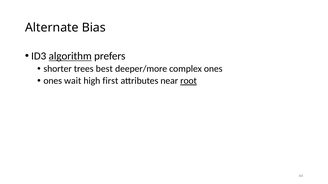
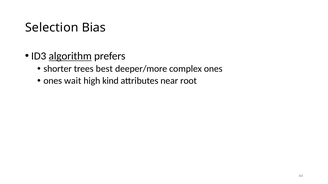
Alternate: Alternate -> Selection
first: first -> kind
root underline: present -> none
